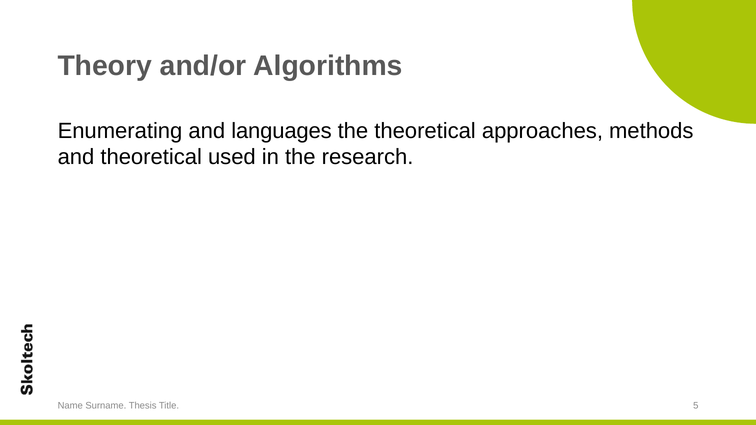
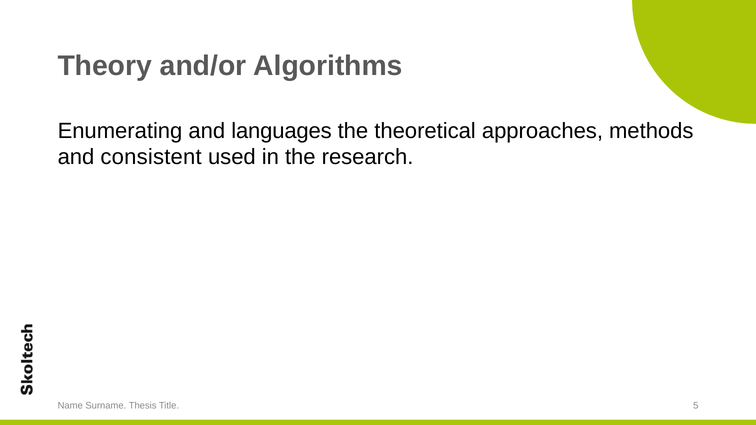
and theoretical: theoretical -> consistent
